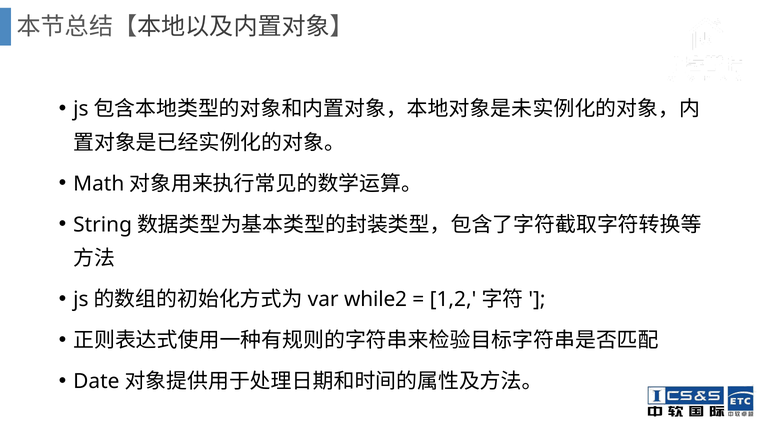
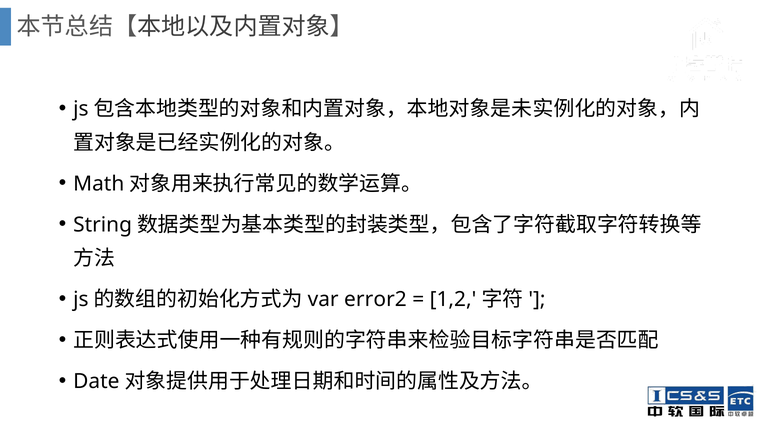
while2: while2 -> error2
